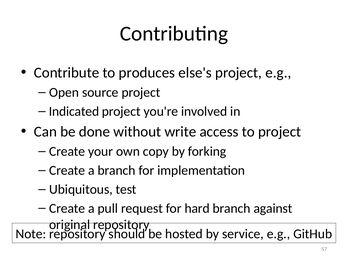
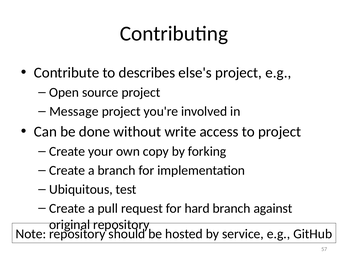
produces: produces -> describes
Indicated: Indicated -> Message
